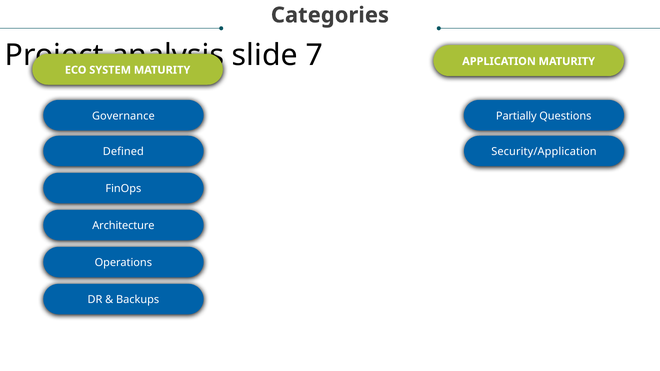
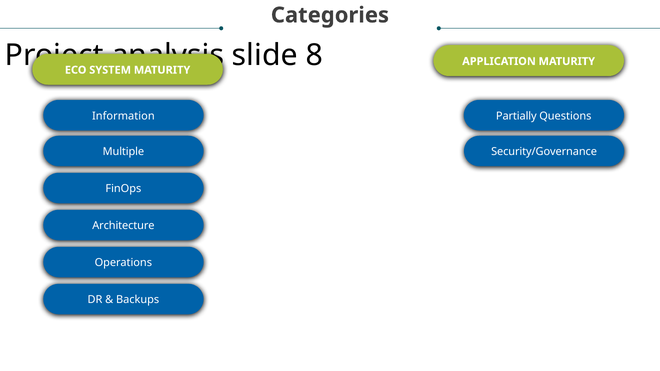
7: 7 -> 8
Governance: Governance -> Information
Defined: Defined -> Multiple
Security/Application: Security/Application -> Security/Governance
